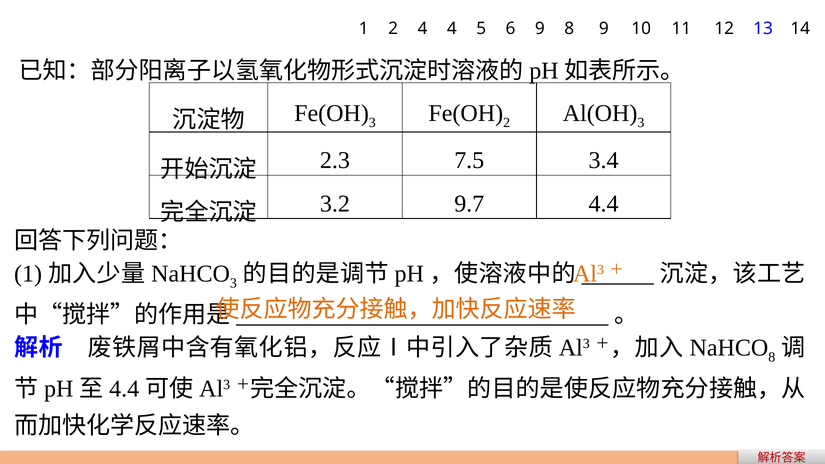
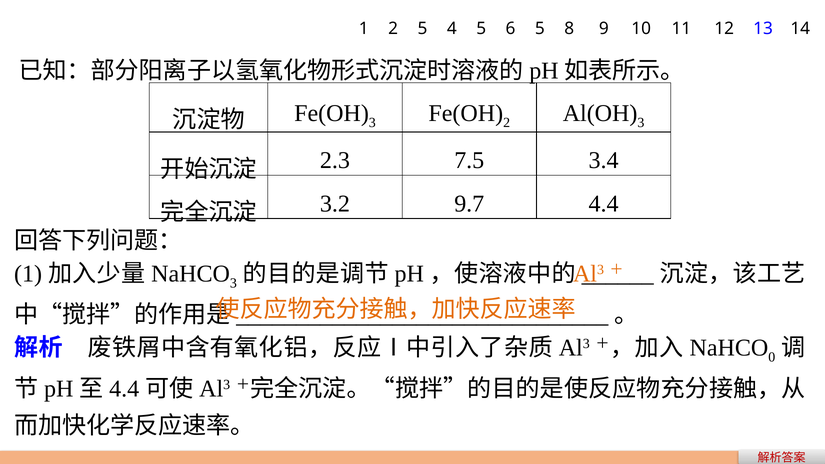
2 4: 4 -> 5
6 9: 9 -> 5
8 at (772, 357): 8 -> 0
